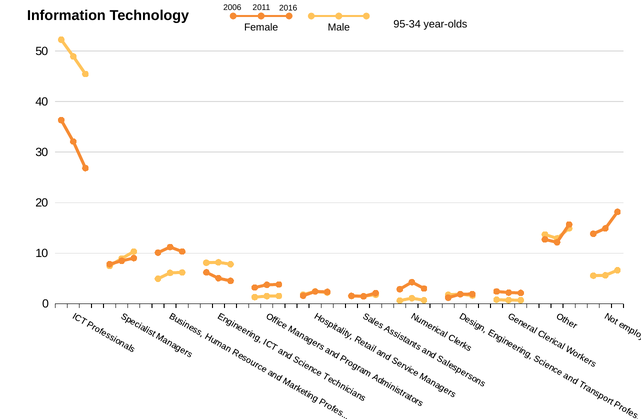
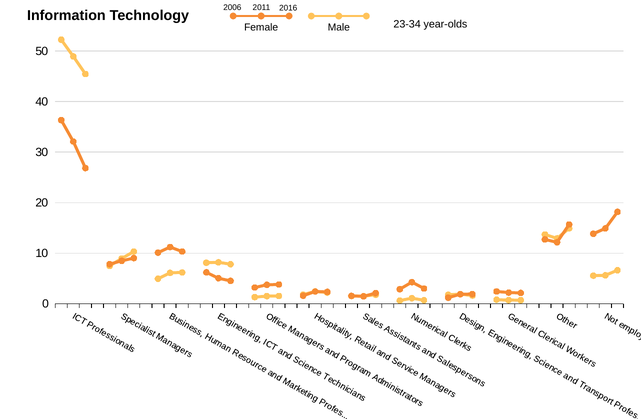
95-34: 95-34 -> 23-34
